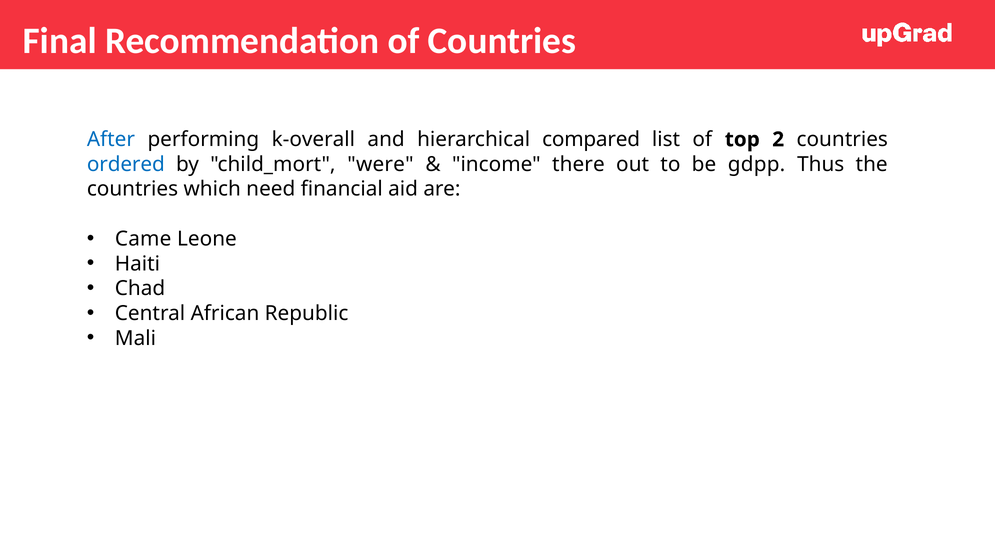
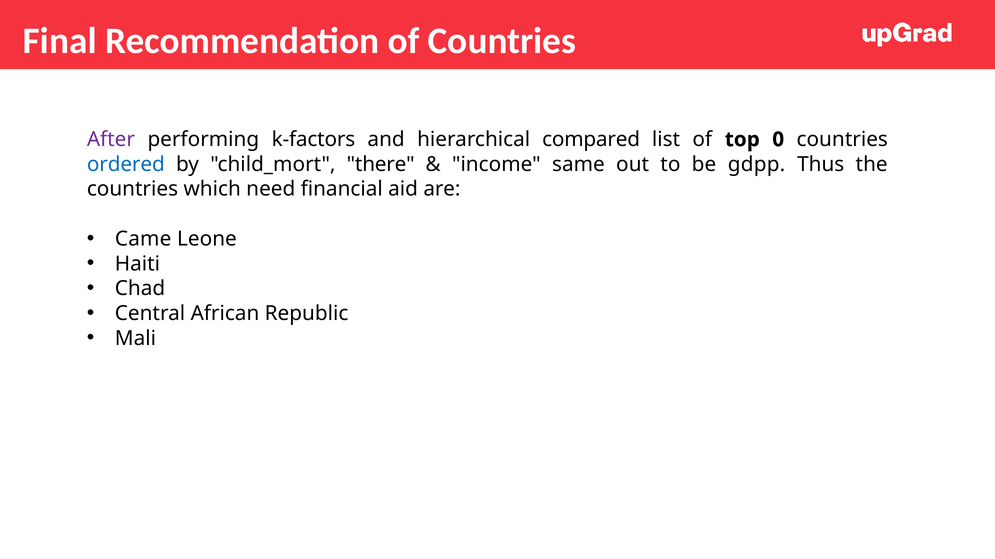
After colour: blue -> purple
k-overall: k-overall -> k-factors
2: 2 -> 0
were: were -> there
there: there -> same
